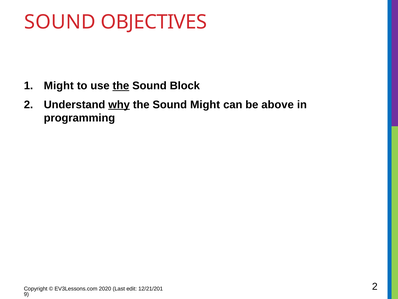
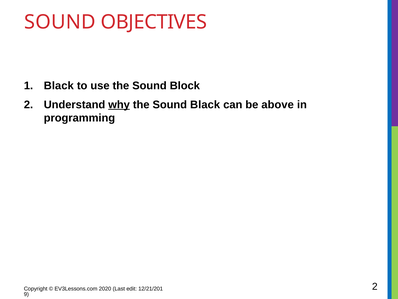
Might at (59, 86): Might -> Black
the at (121, 86) underline: present -> none
Sound Might: Might -> Black
